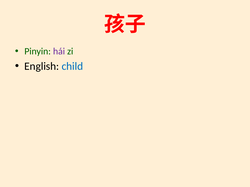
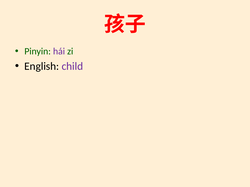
child colour: blue -> purple
